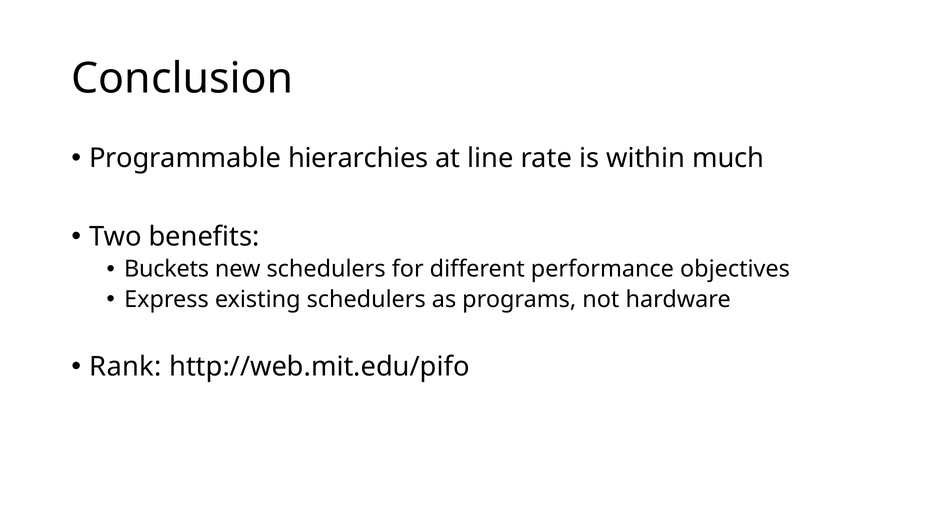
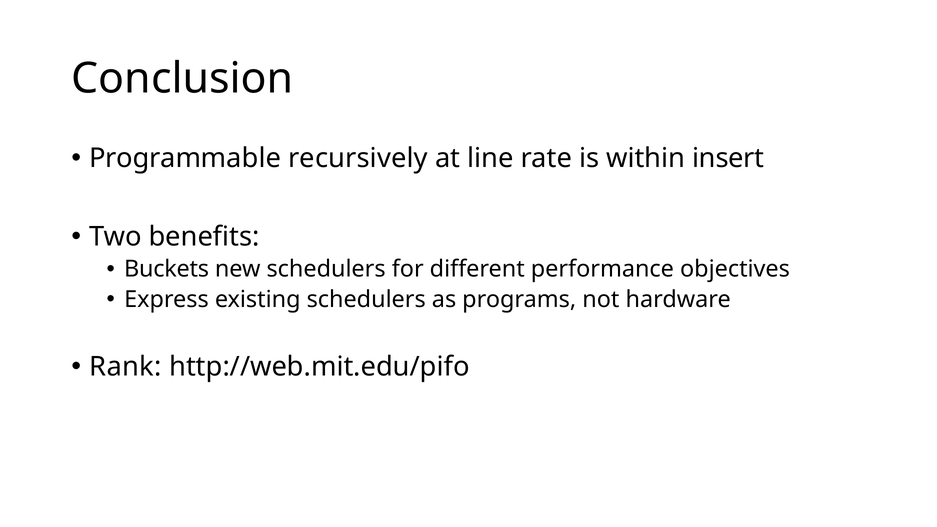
hierarchies: hierarchies -> recursively
much: much -> insert
